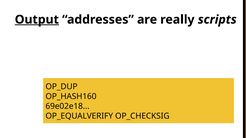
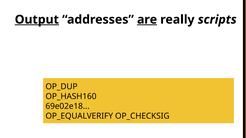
are underline: none -> present
